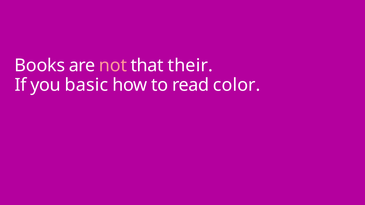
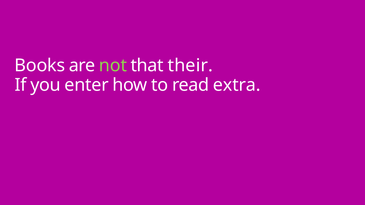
not colour: pink -> light green
basic: basic -> enter
color: color -> extra
